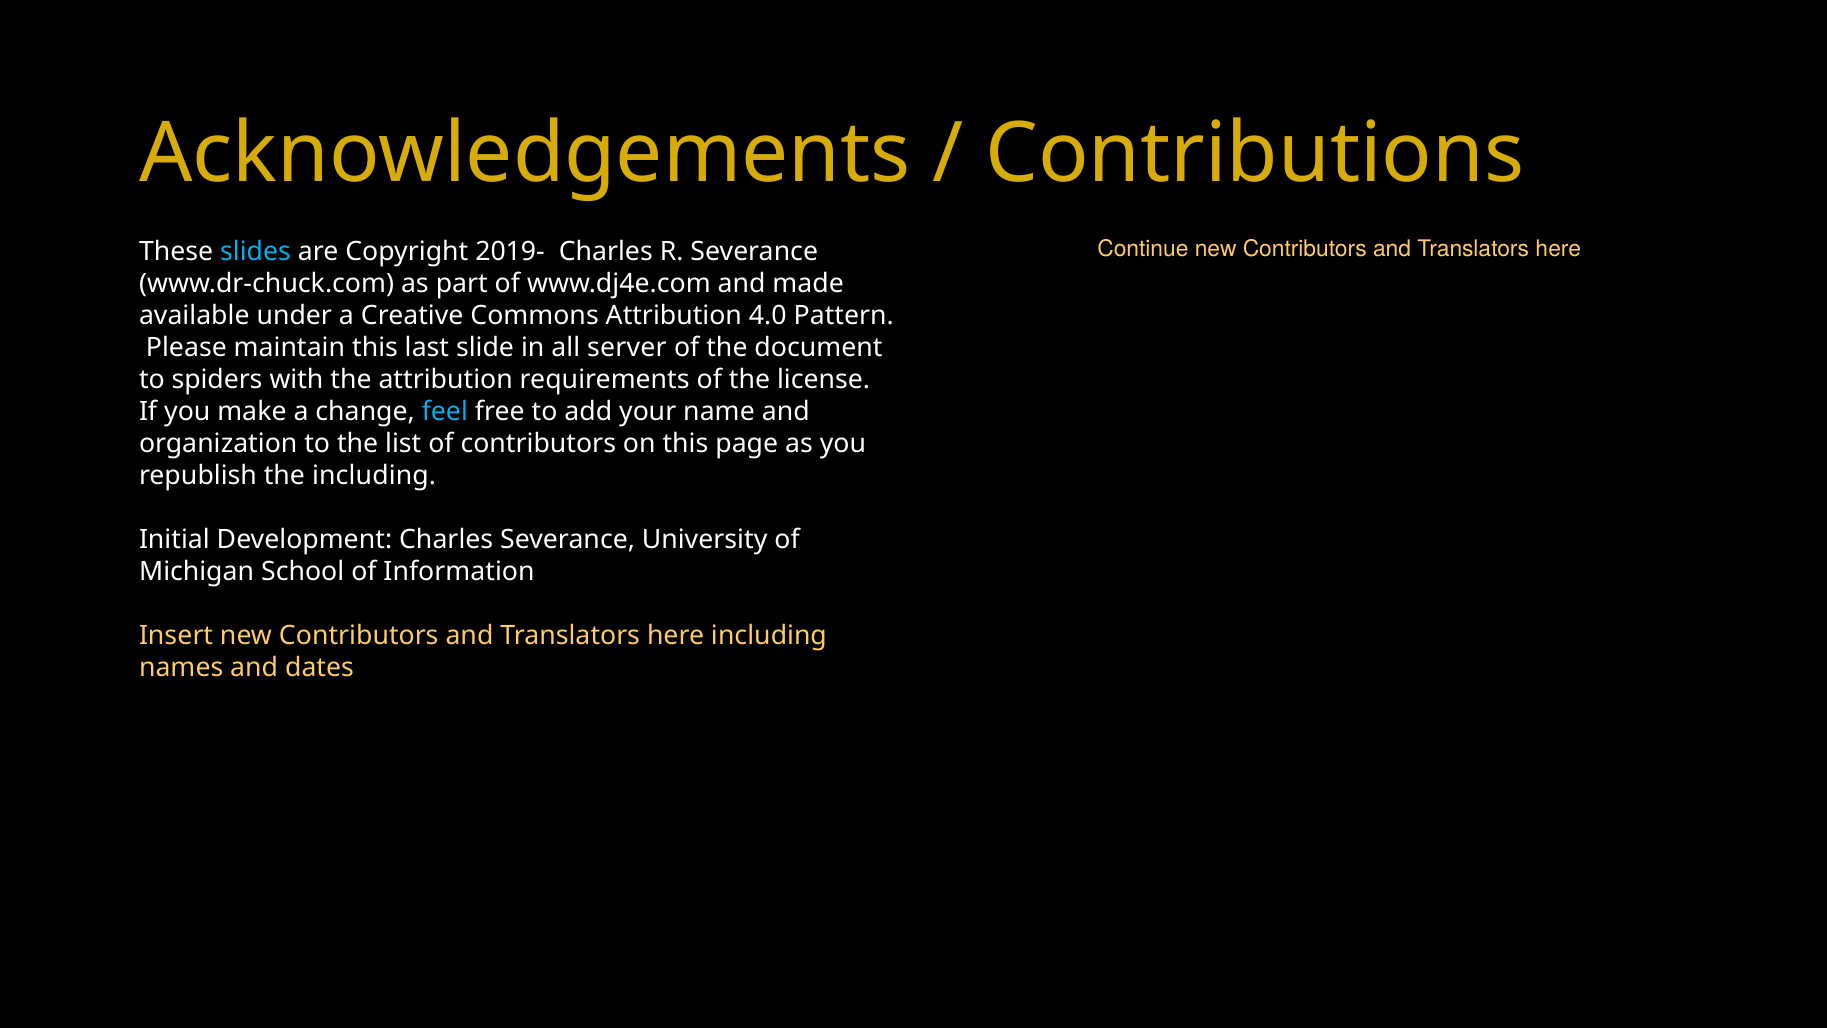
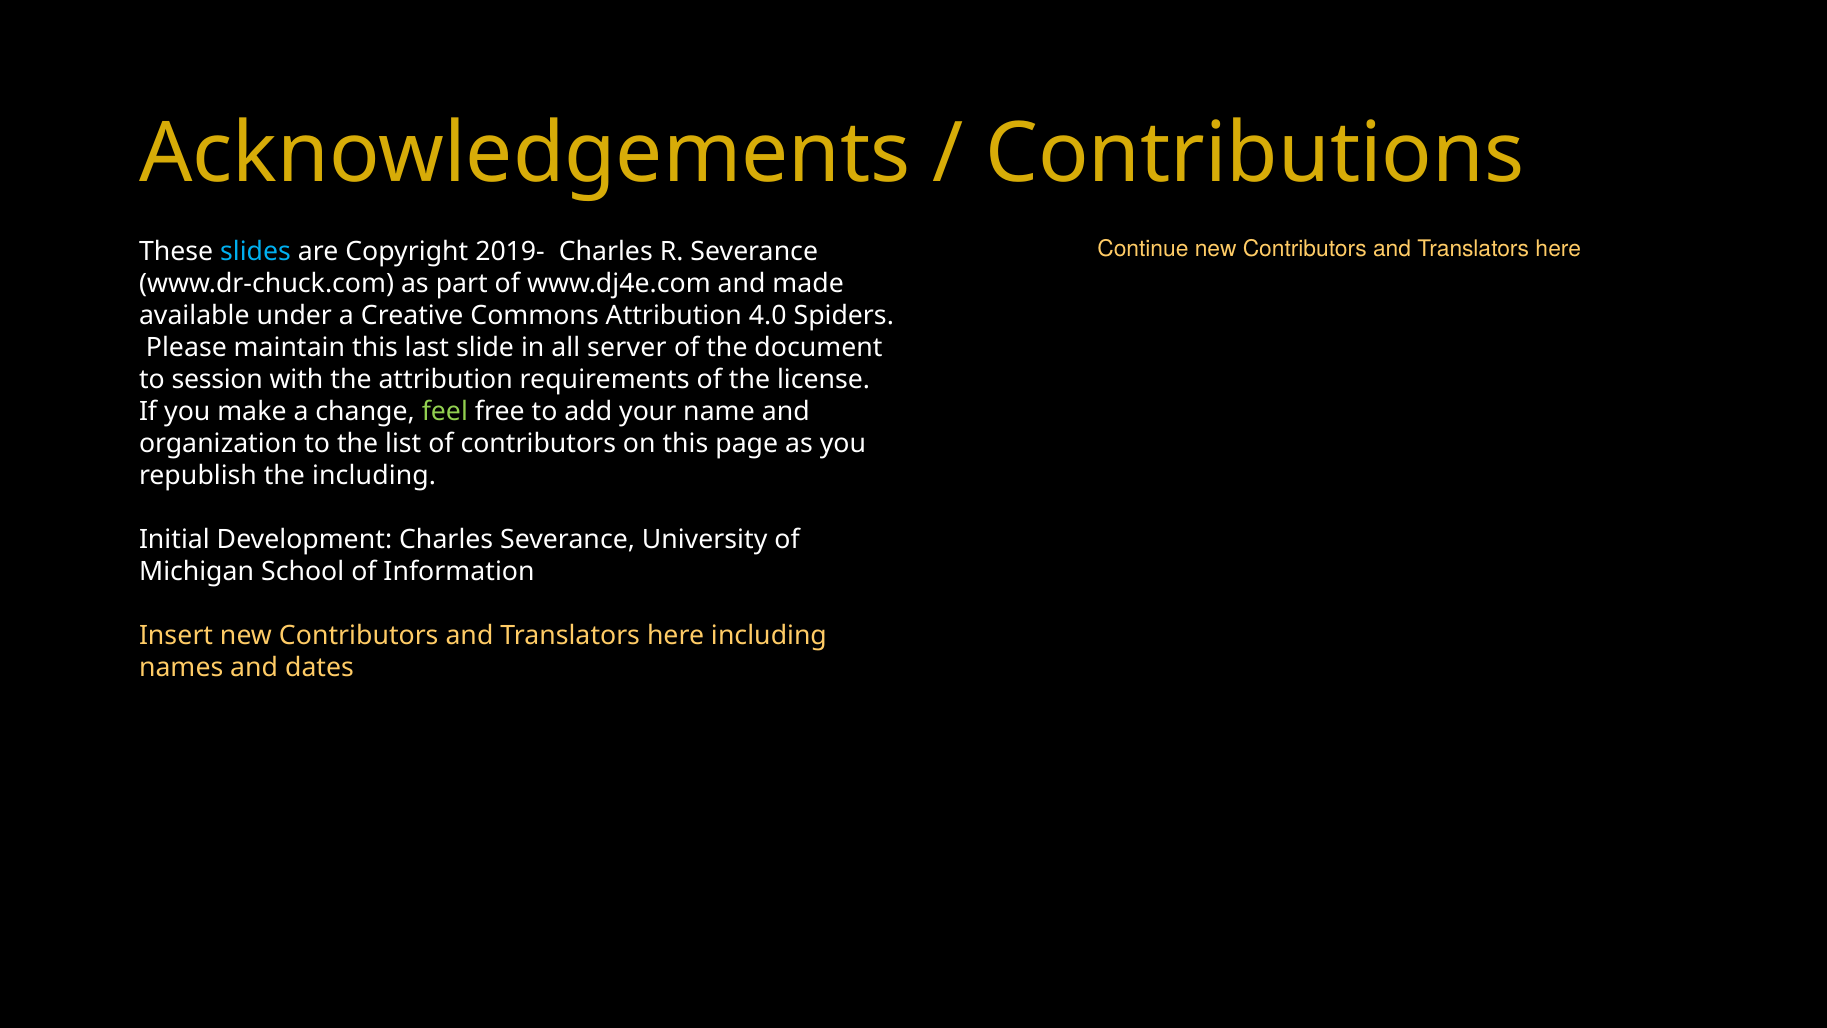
Pattern: Pattern -> Spiders
spiders: spiders -> session
feel colour: light blue -> light green
